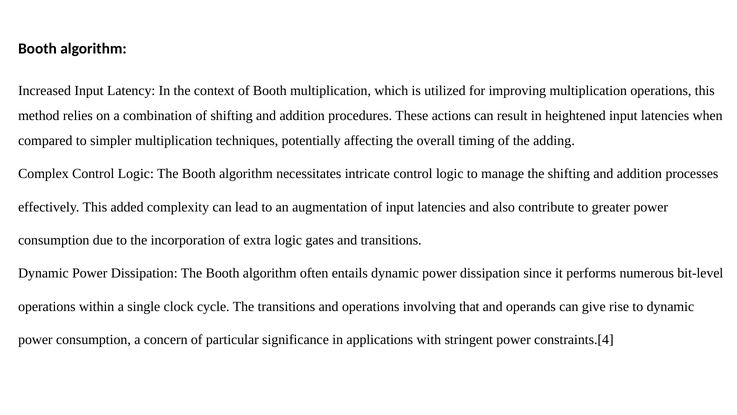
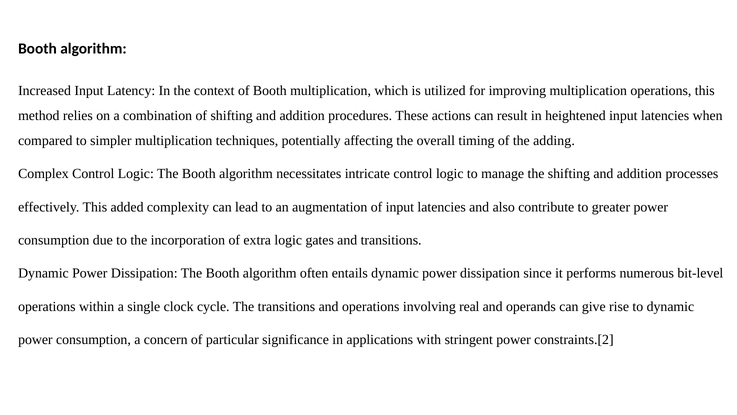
that: that -> real
constraints.[4: constraints.[4 -> constraints.[2
